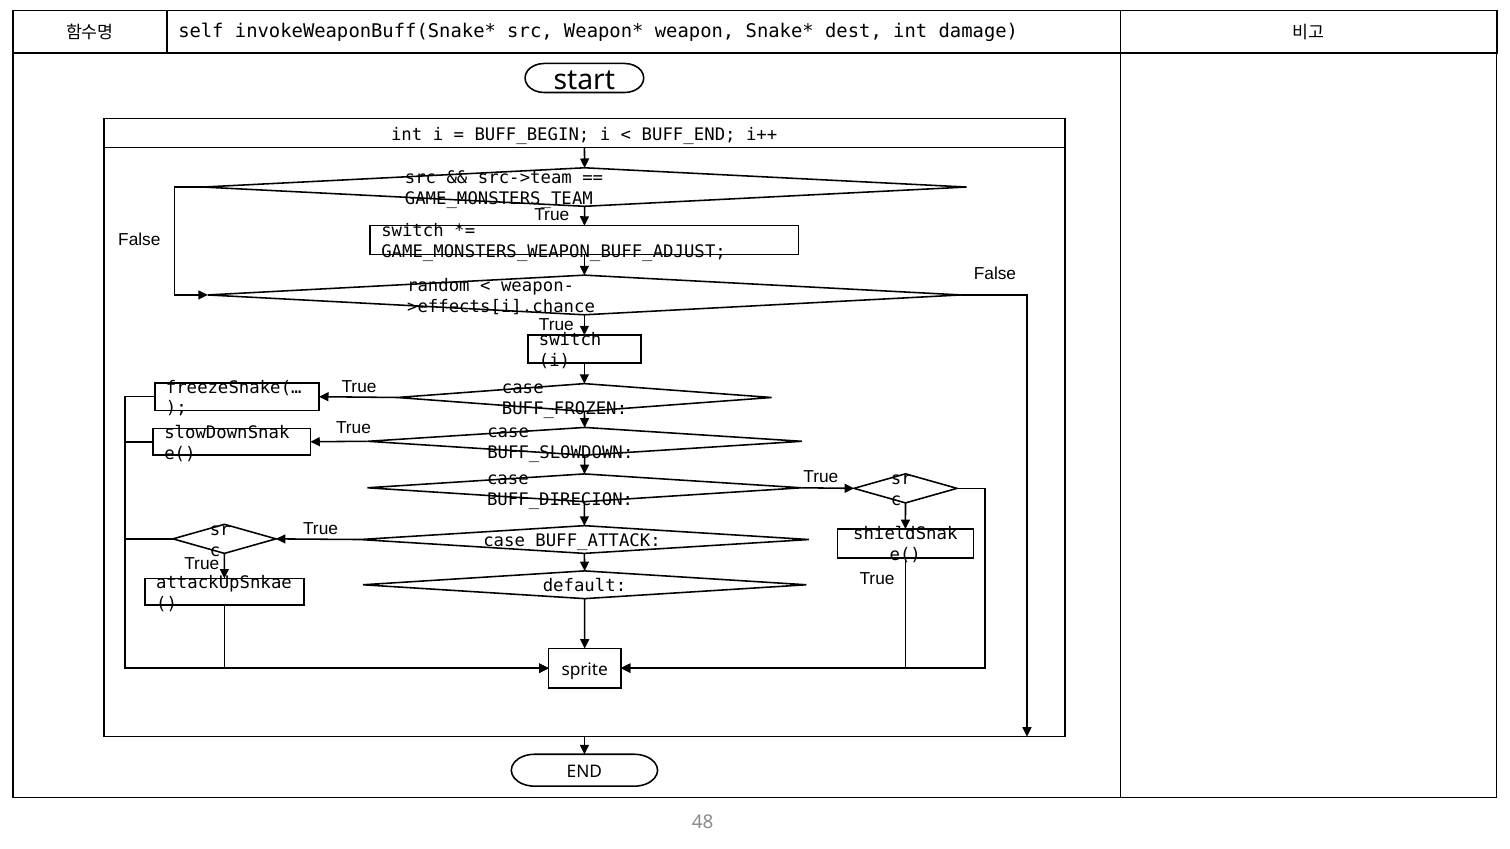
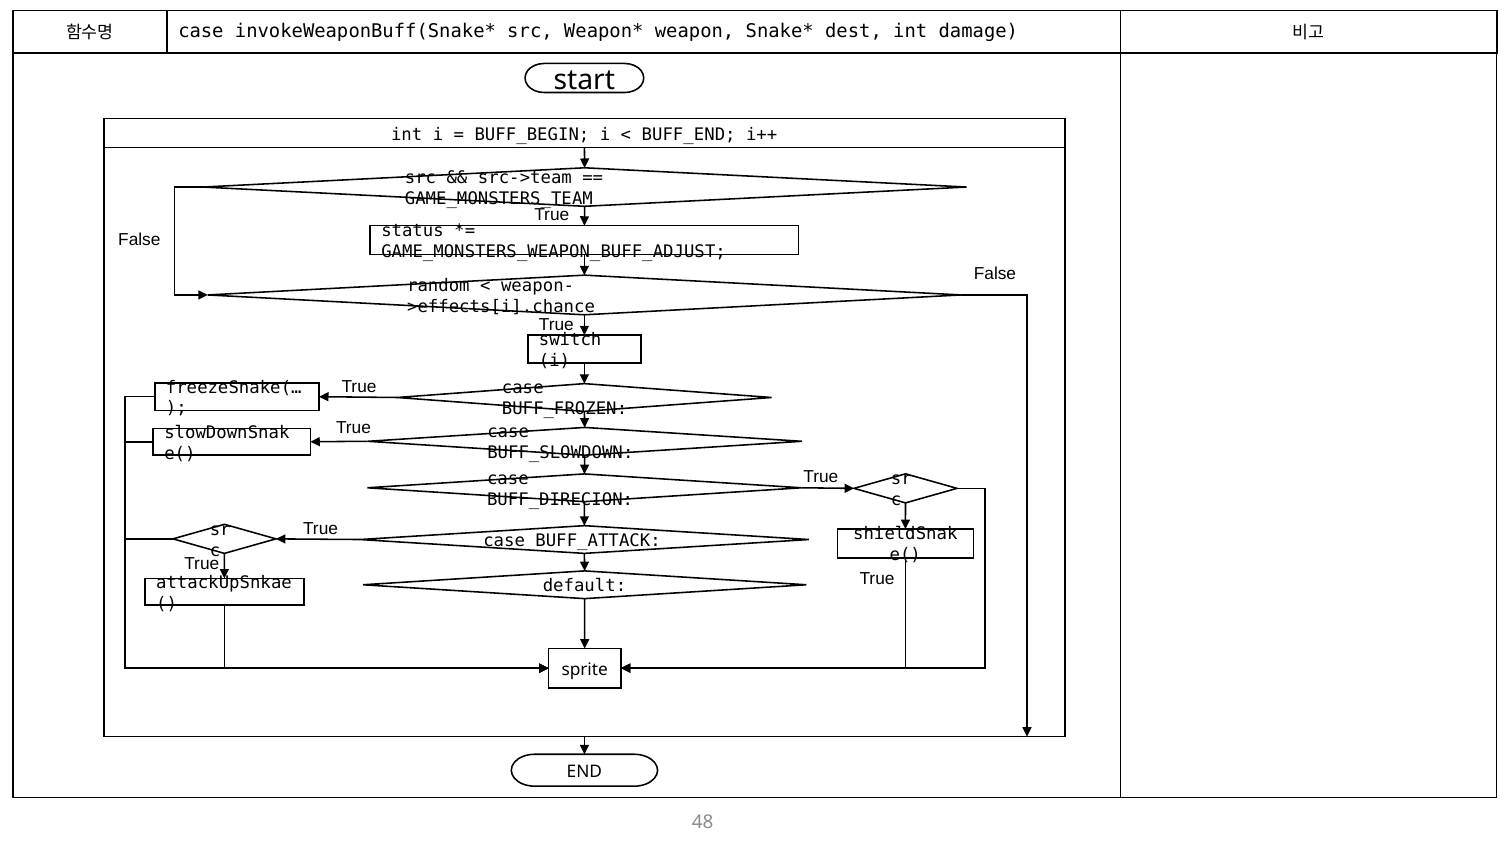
self at (201, 32): self -> case
switch at (412, 231): switch -> status
